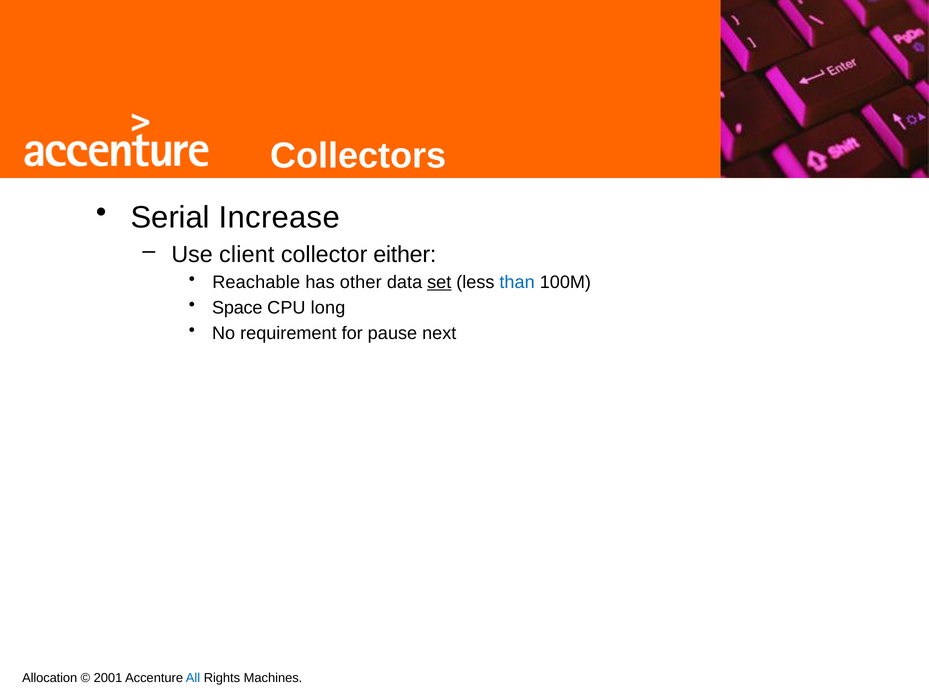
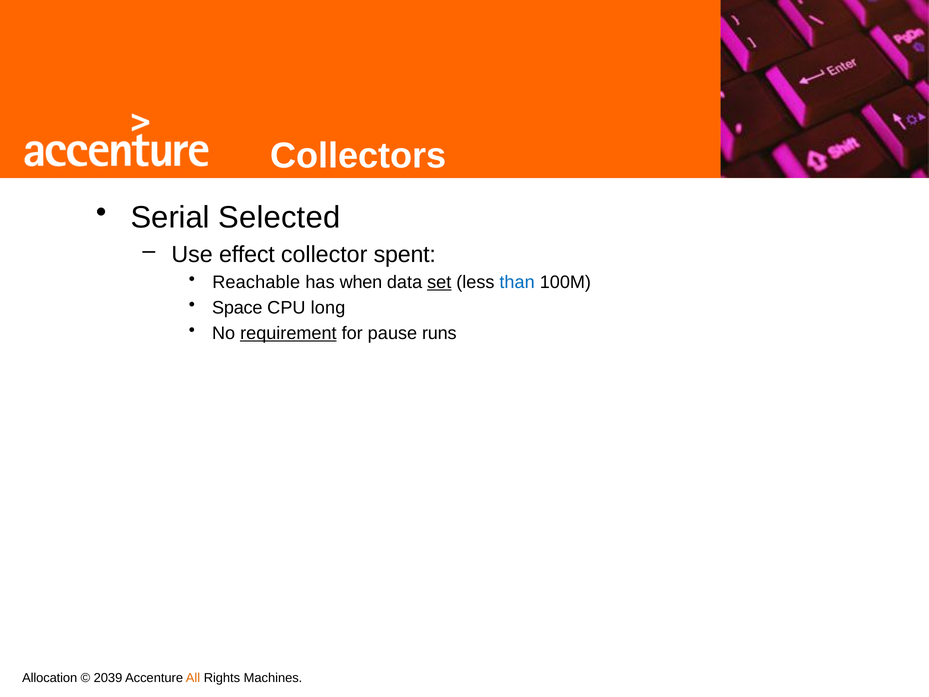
Increase: Increase -> Selected
client: client -> effect
either: either -> spent
other: other -> when
requirement underline: none -> present
next: next -> runs
2001: 2001 -> 2039
All colour: blue -> orange
